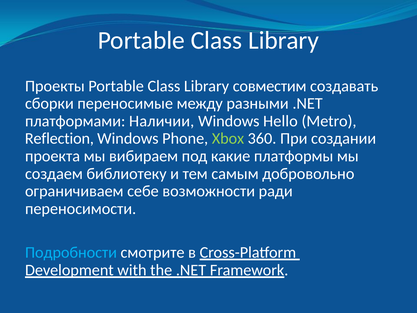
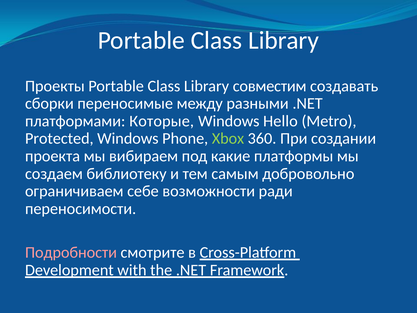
Наличии: Наличии -> Которые
Reflection: Reflection -> Protected
Подробности colour: light blue -> pink
